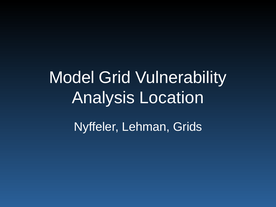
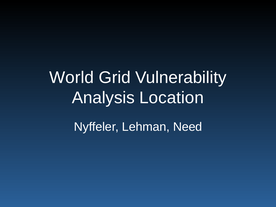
Model: Model -> World
Grids: Grids -> Need
